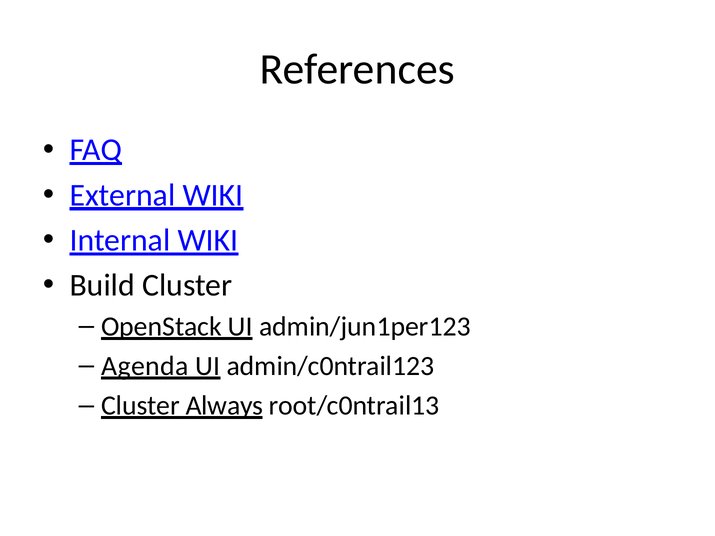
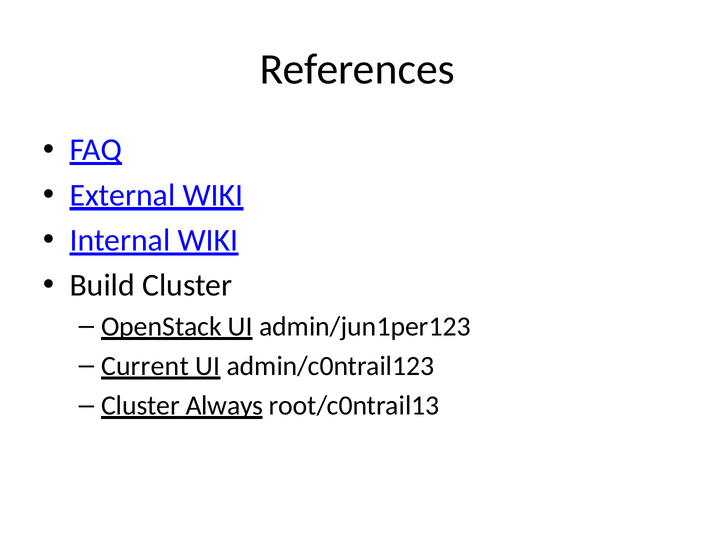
Agenda: Agenda -> Current
